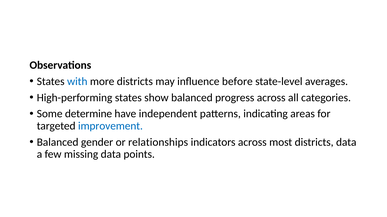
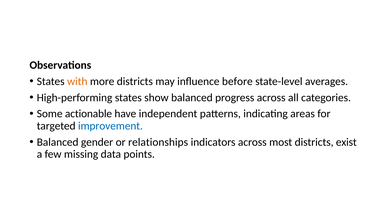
with colour: blue -> orange
determine: determine -> actionable
districts data: data -> exist
